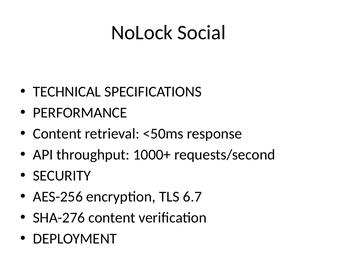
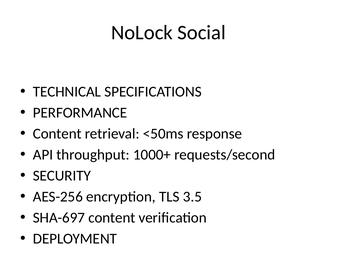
6.7: 6.7 -> 3.5
SHA-276: SHA-276 -> SHA-697
